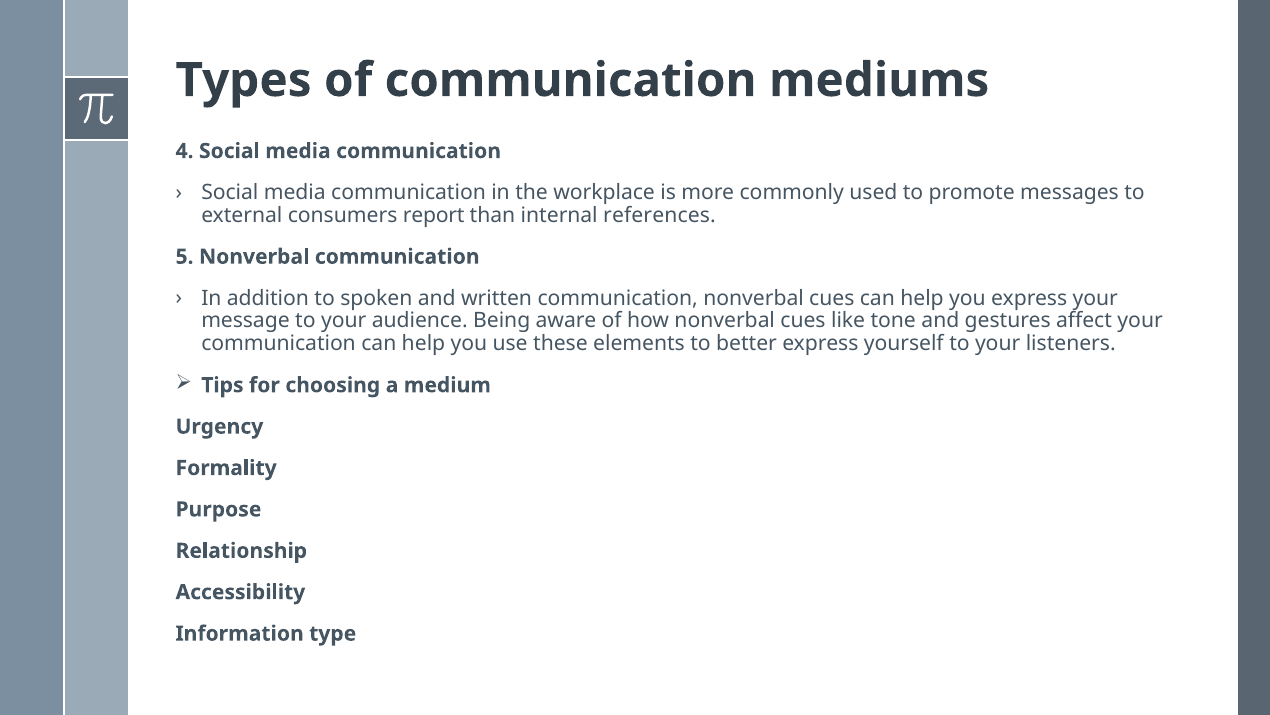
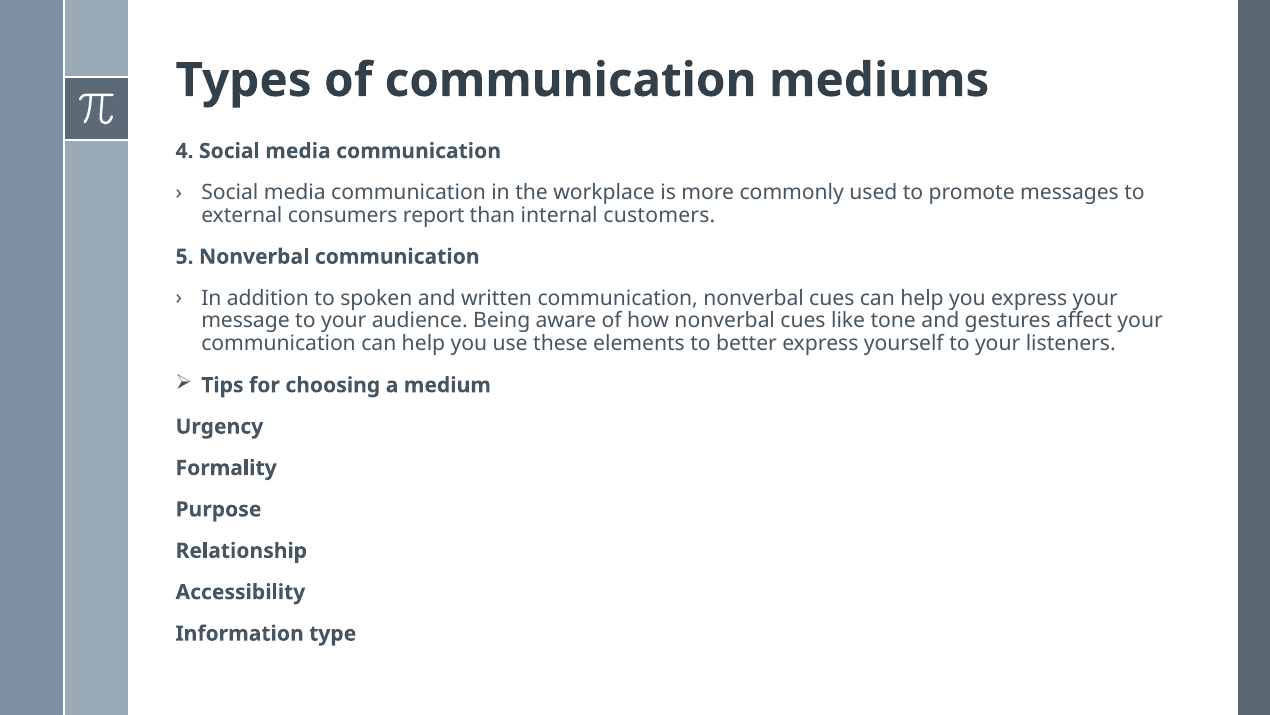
references: references -> customers
